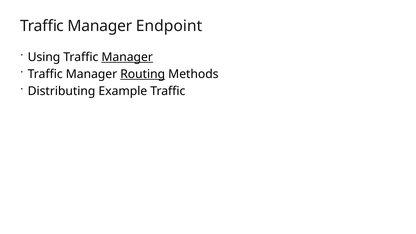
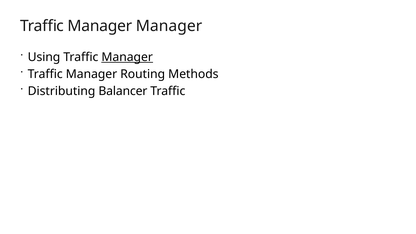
Manager Endpoint: Endpoint -> Manager
Routing underline: present -> none
Example: Example -> Balancer
